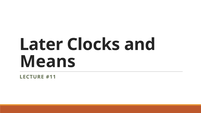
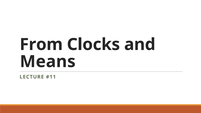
Later: Later -> From
